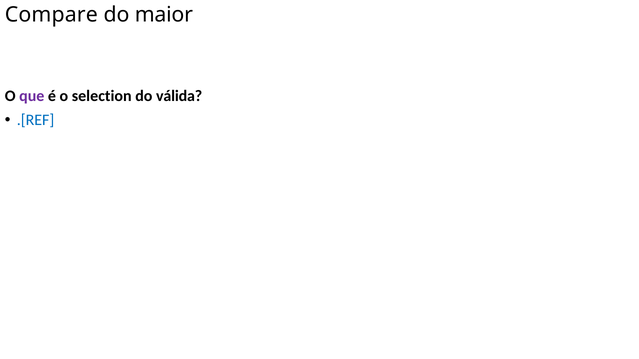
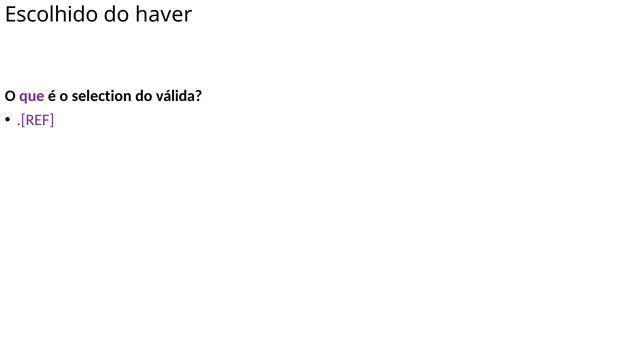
Compare: Compare -> Escolhido
maior: maior -> haver
.[REF colour: blue -> purple
